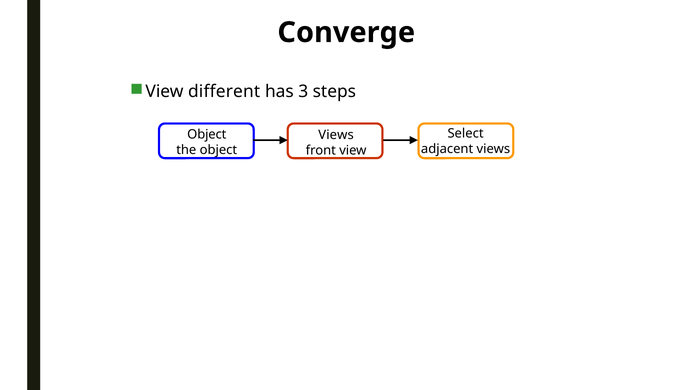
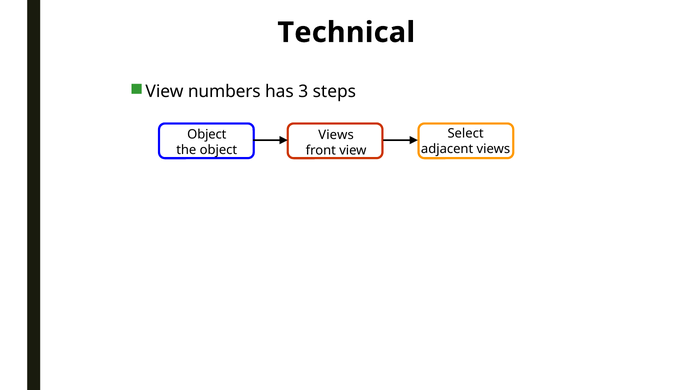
Converge: Converge -> Technical
different: different -> numbers
